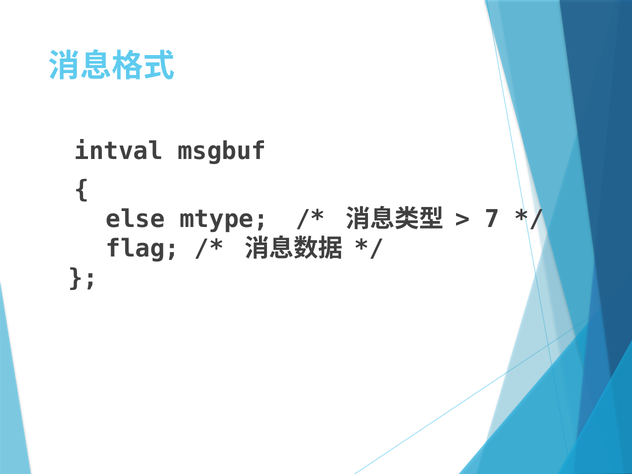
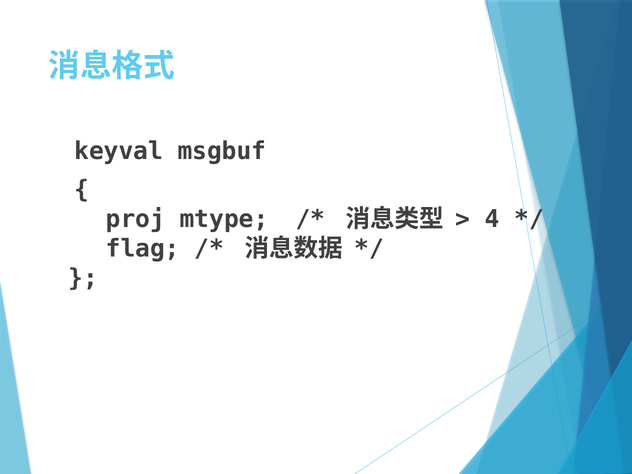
intval: intval -> keyval
else: else -> proj
7: 7 -> 4
